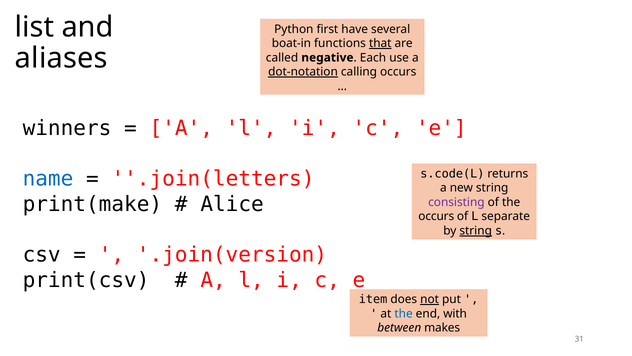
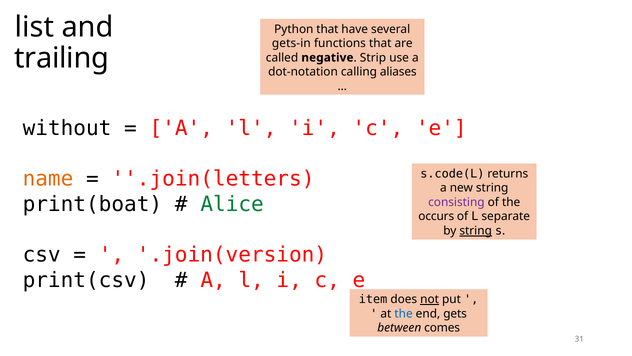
Python first: first -> that
boat-in: boat-in -> gets-in
that at (380, 43) underline: present -> none
aliases: aliases -> trailing
Each: Each -> Strip
dot-notation underline: present -> none
calling occurs: occurs -> aliases
winners: winners -> without
name colour: blue -> orange
print(make: print(make -> print(boat
Alice colour: black -> green
with: with -> gets
makes: makes -> comes
